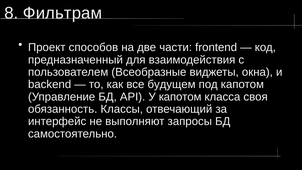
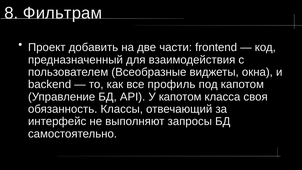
способов: способов -> добавить
будущем: будущем -> профиль
